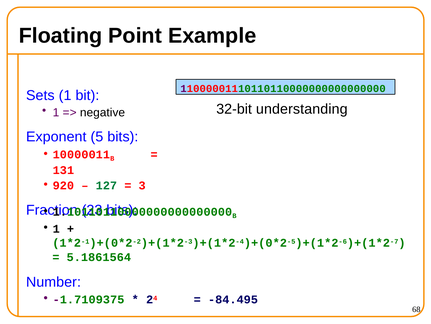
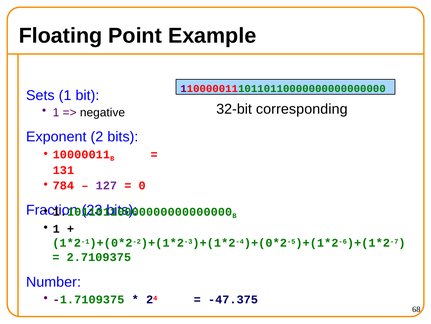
understanding: understanding -> corresponding
5: 5 -> 2
920: 920 -> 784
127 colour: green -> purple
3: 3 -> 0
5.1861564: 5.1861564 -> 2.7109375
-84.495: -84.495 -> -47.375
